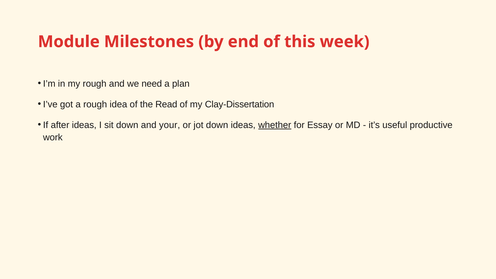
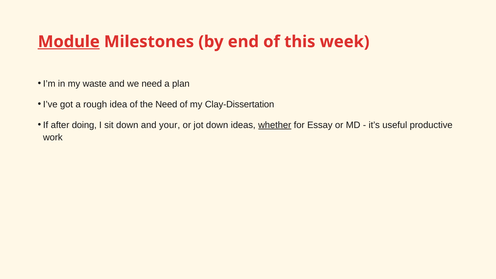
Module underline: none -> present
my rough: rough -> waste
the Read: Read -> Need
after ideas: ideas -> doing
